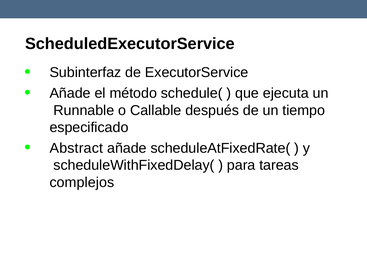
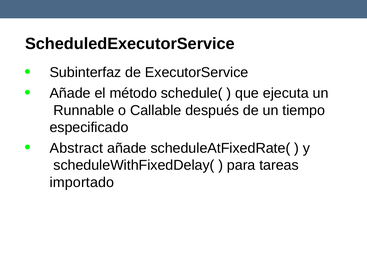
complejos: complejos -> importado
